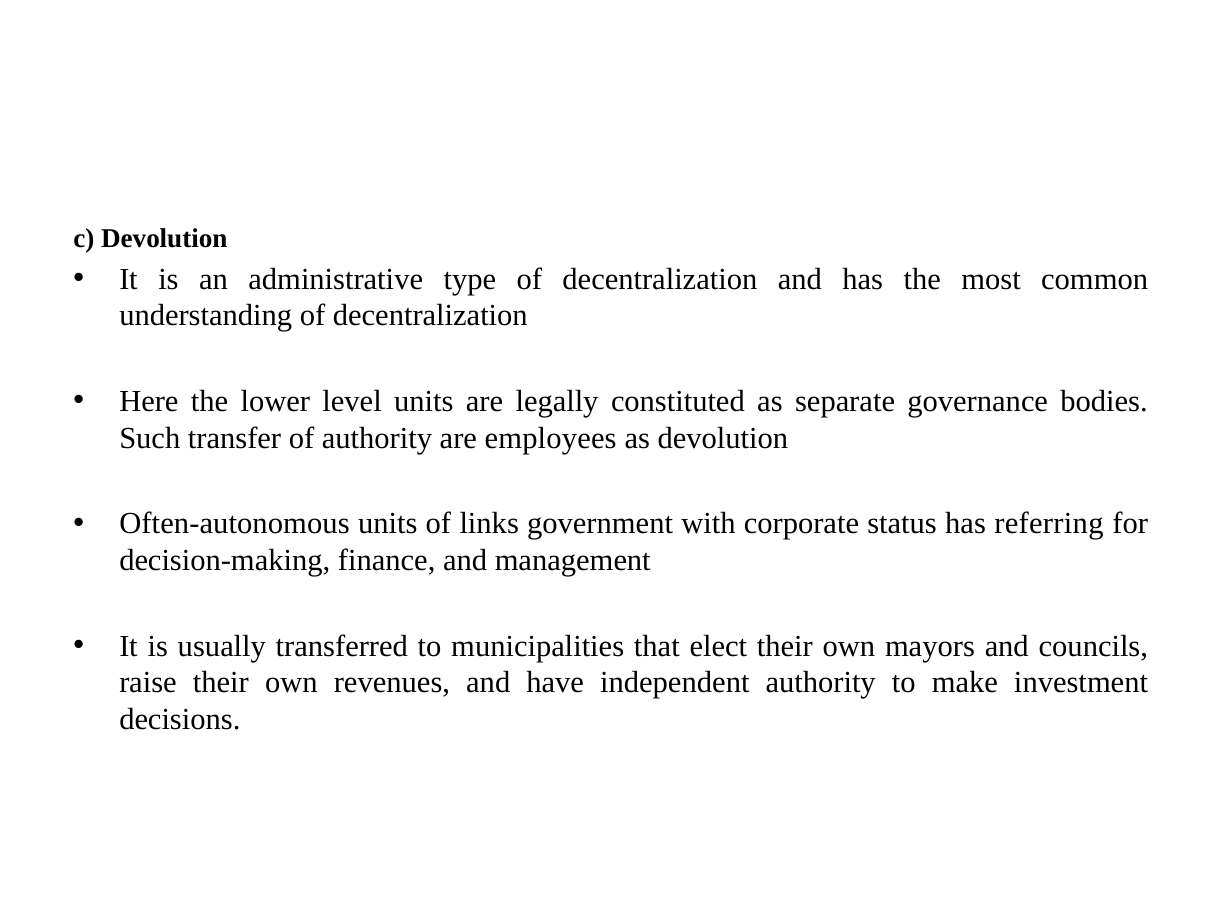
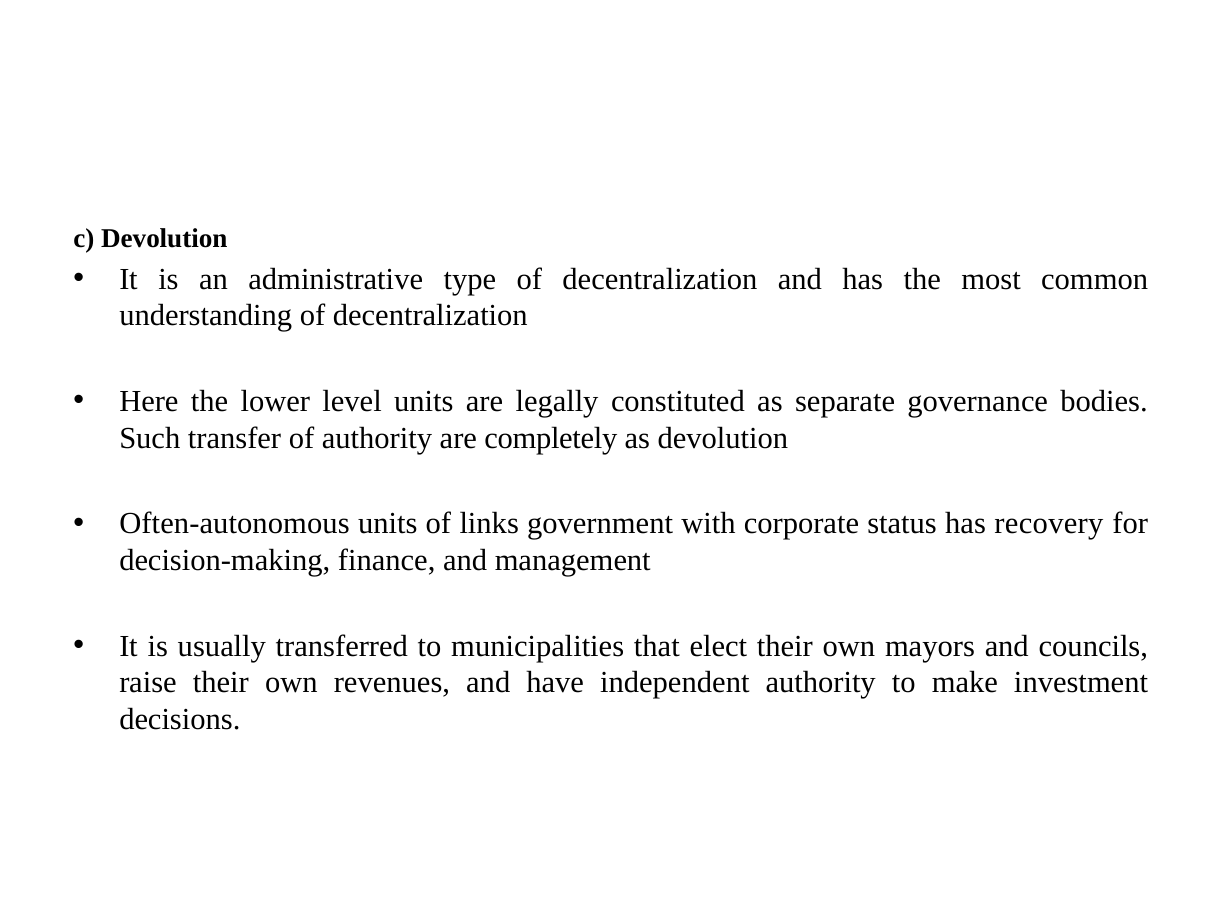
employees: employees -> completely
referring: referring -> recovery
